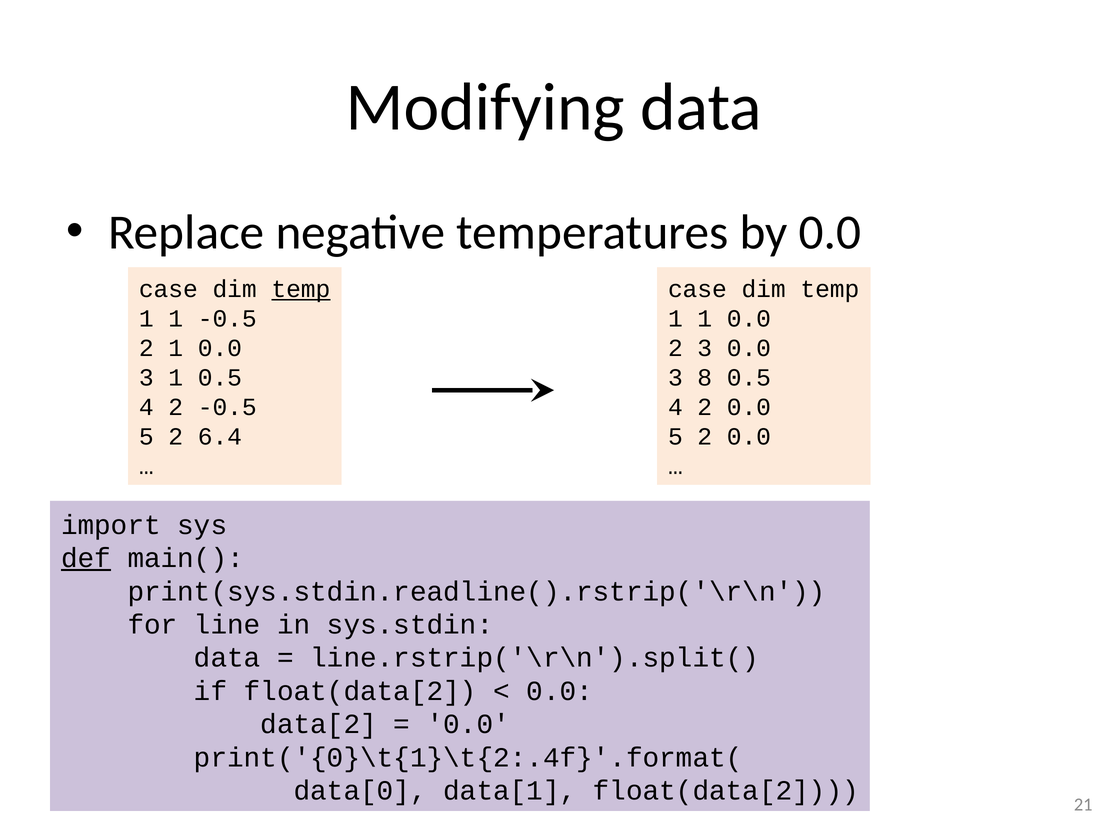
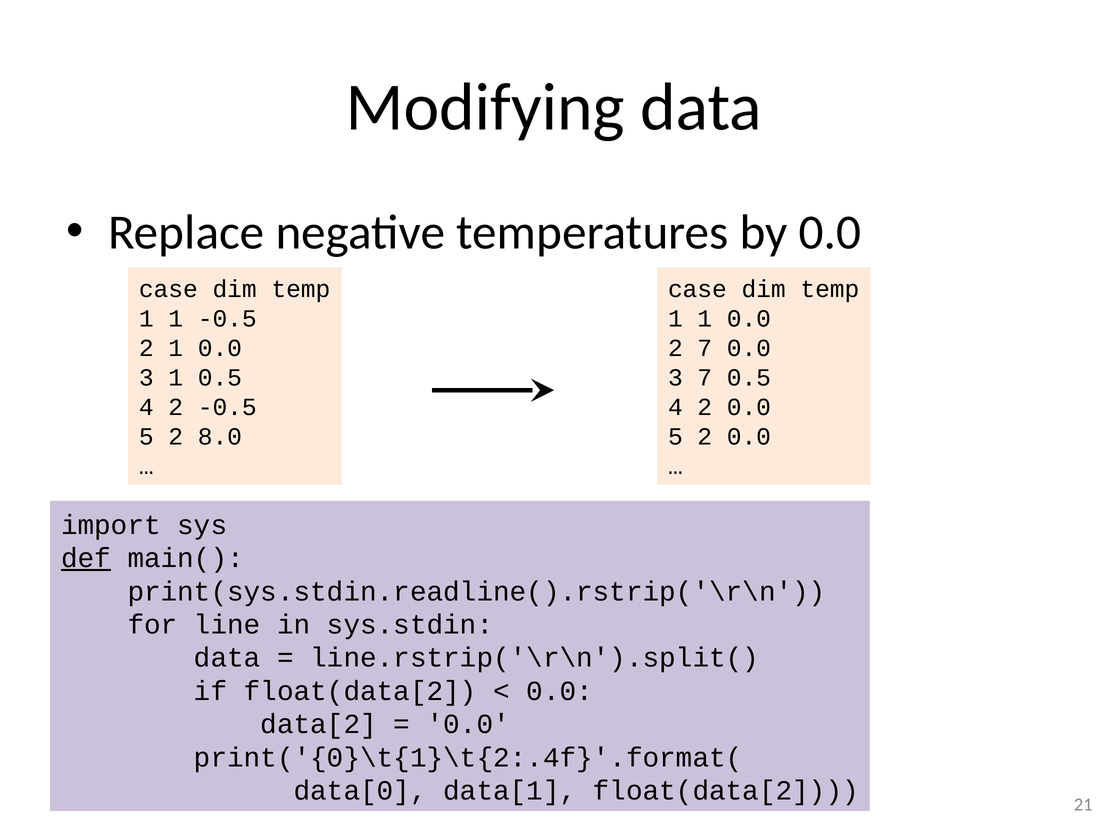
temp at (301, 289) underline: present -> none
2 3: 3 -> 7
3 8: 8 -> 7
6.4: 6.4 -> 8.0
